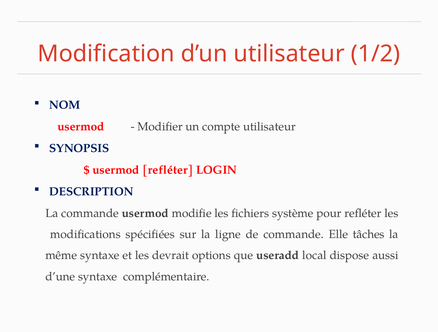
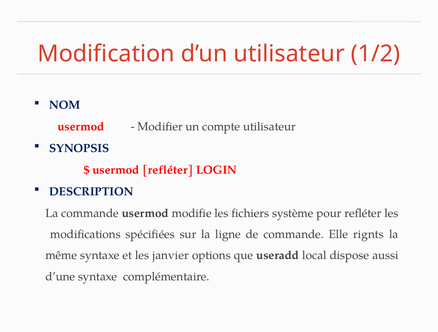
tâches: tâches -> rignts
devrait: devrait -> janvier
